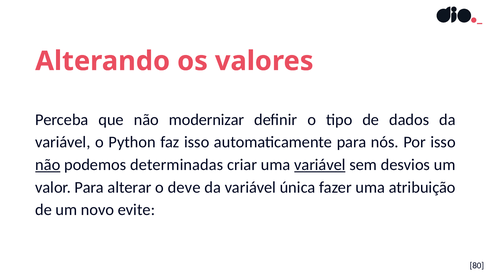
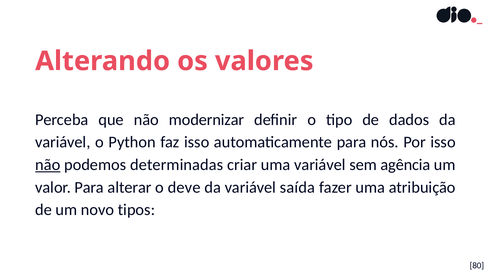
variável at (320, 165) underline: present -> none
desvios: desvios -> agência
única: única -> saída
evite: evite -> tipos
